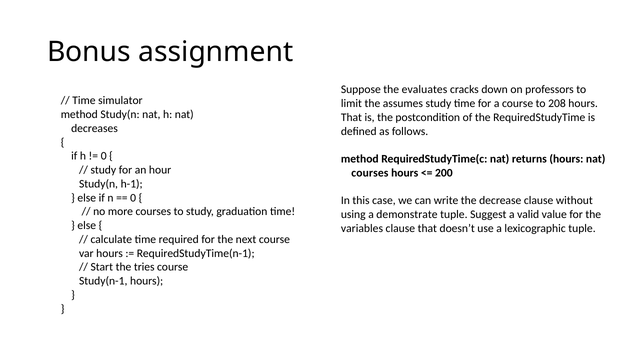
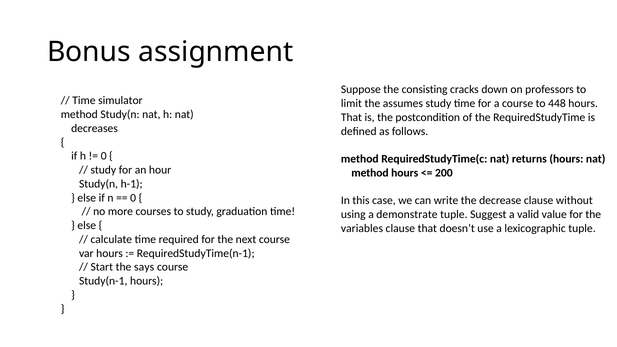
evaluates: evaluates -> consisting
208: 208 -> 448
courses at (370, 173): courses -> method
tries: tries -> says
